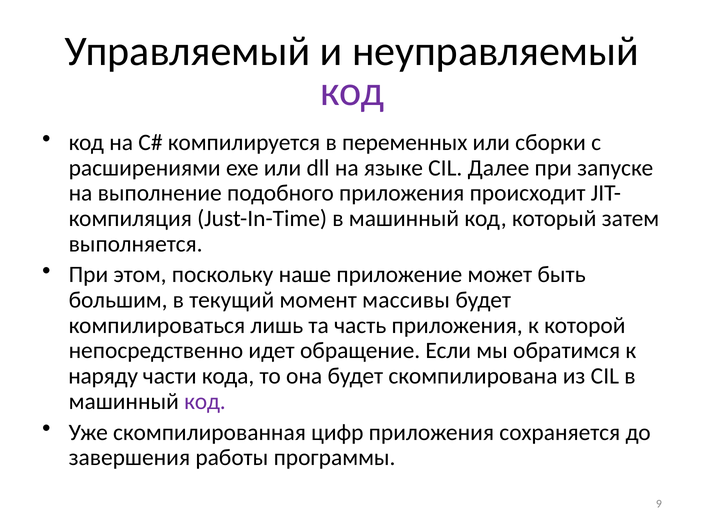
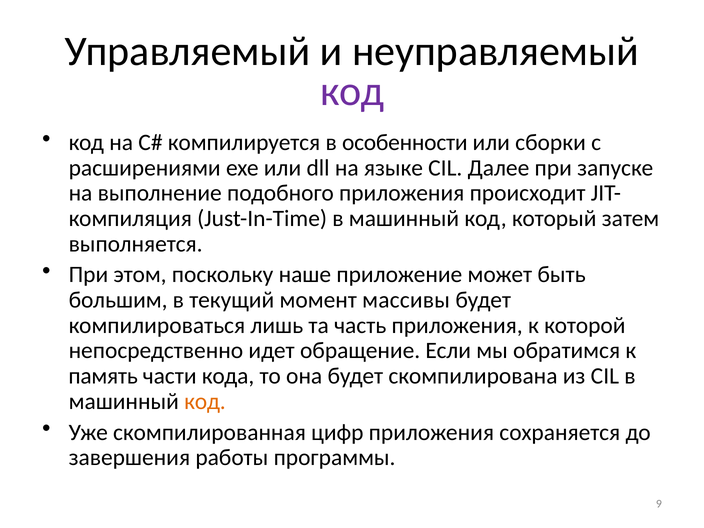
переменных: переменных -> особенности
наряду: наряду -> память
код at (205, 401) colour: purple -> orange
